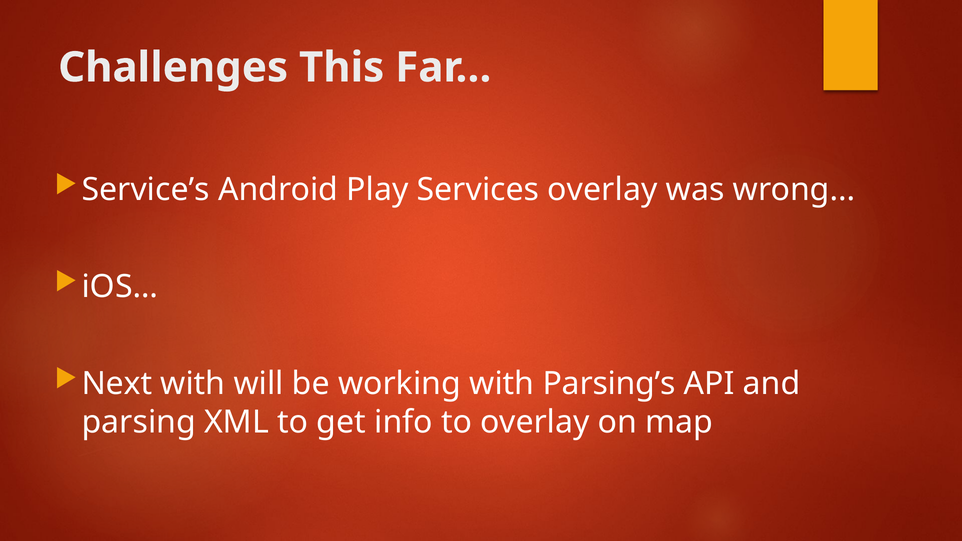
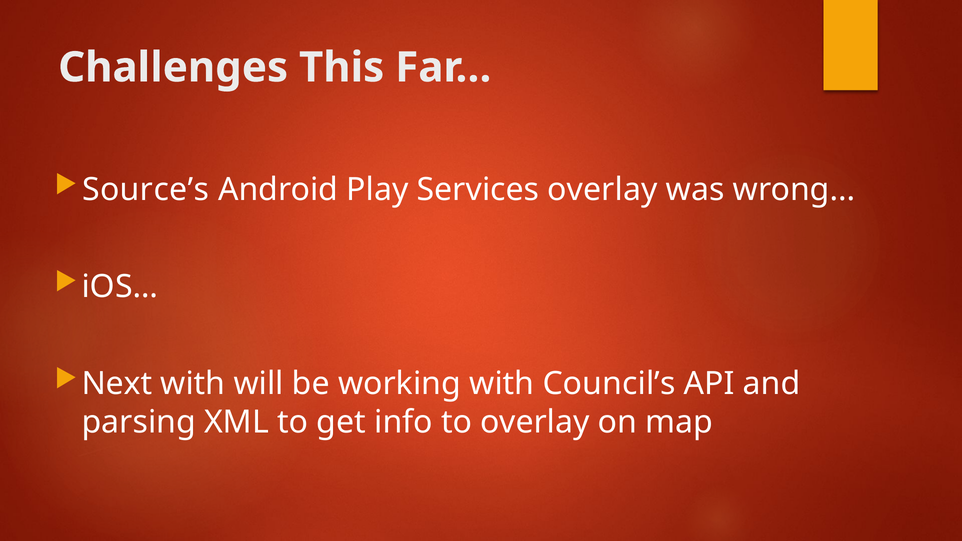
Service’s: Service’s -> Source’s
Parsing’s: Parsing’s -> Council’s
